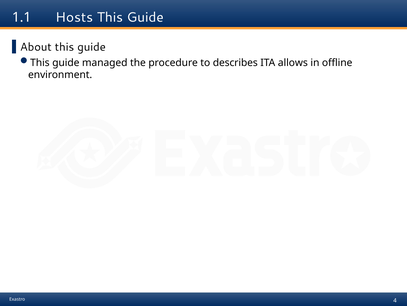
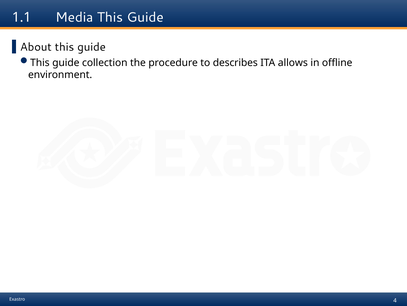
Hosts: Hosts -> Media
managed: managed -> collection
